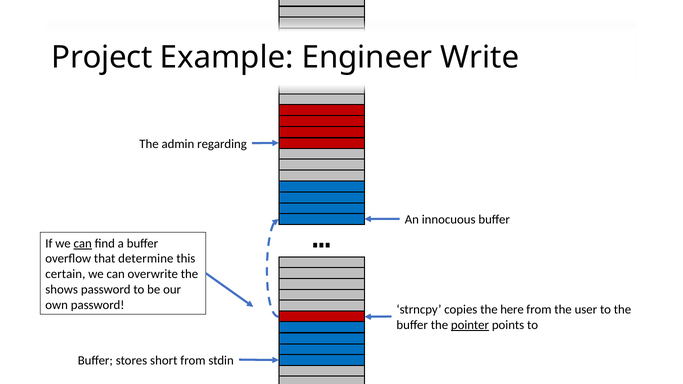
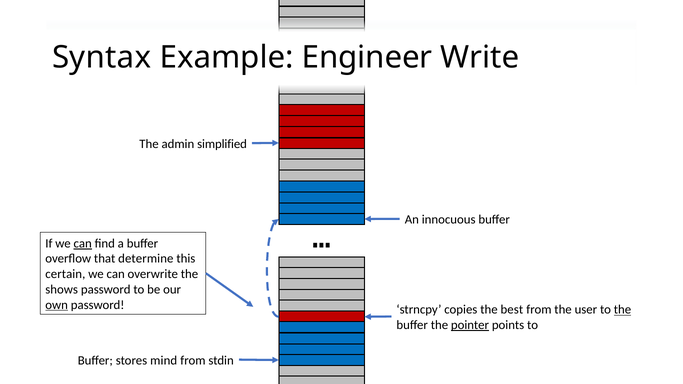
Project: Project -> Syntax
regarding: regarding -> simplified
own underline: none -> present
here: here -> best
the at (623, 310) underline: none -> present
short: short -> mind
